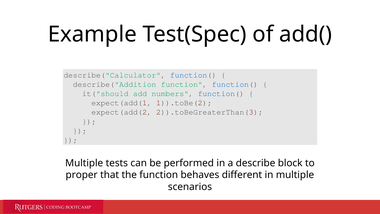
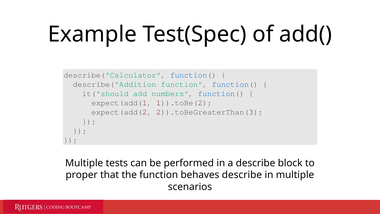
behaves different: different -> describe
